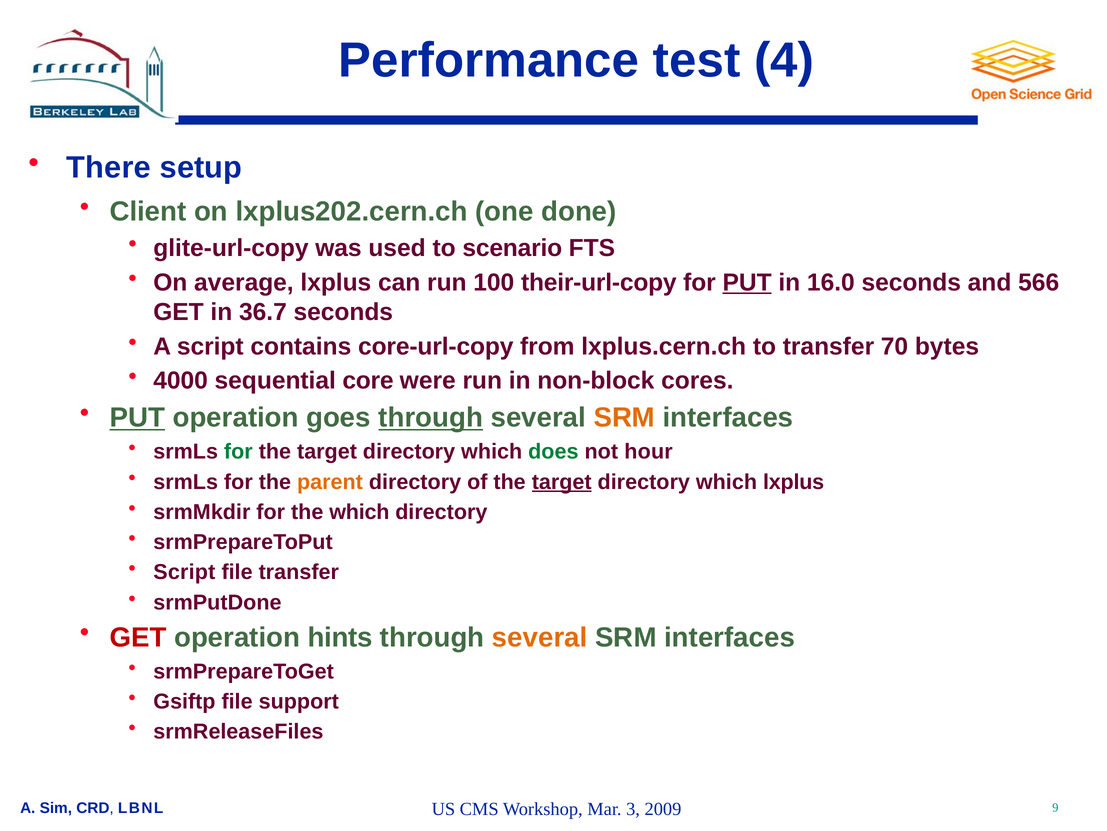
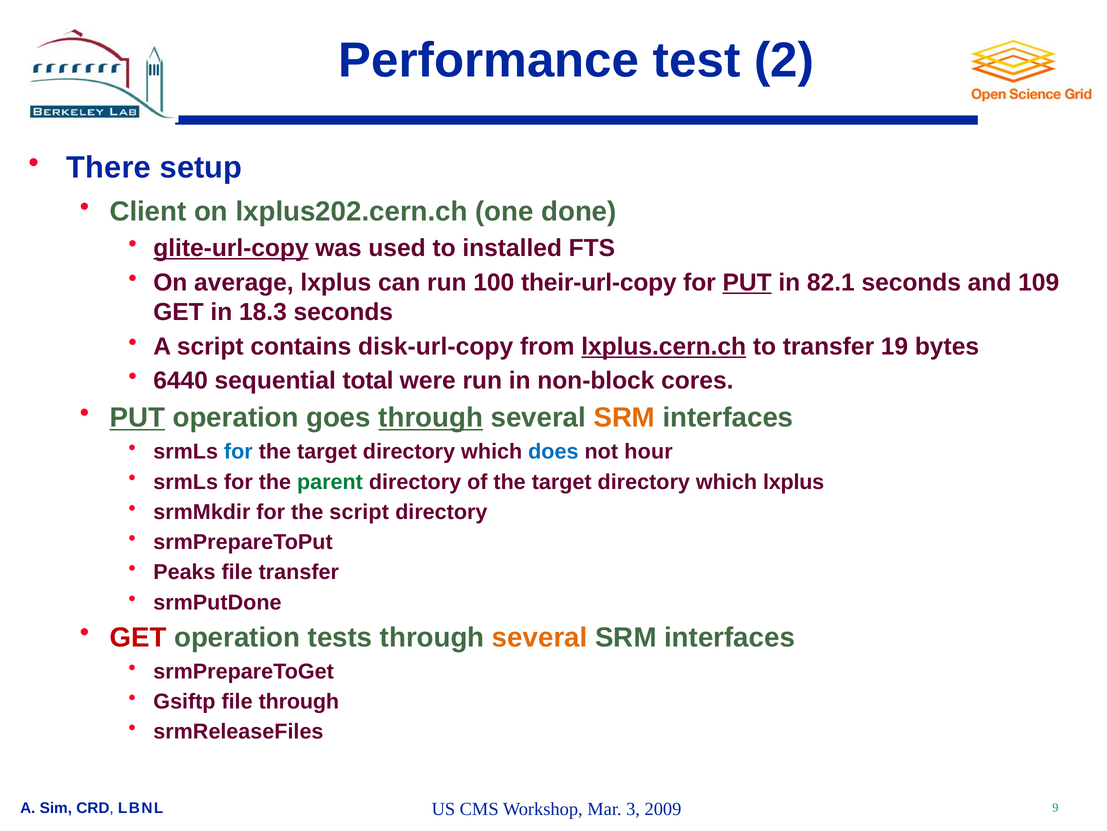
4: 4 -> 2
glite-url-copy underline: none -> present
scenario: scenario -> installed
16.0: 16.0 -> 82.1
566: 566 -> 109
36.7: 36.7 -> 18.3
core-url-copy: core-url-copy -> disk-url-copy
lxplus.cern.ch underline: none -> present
70: 70 -> 19
4000: 4000 -> 6440
core: core -> total
for at (238, 451) colour: green -> blue
does colour: green -> blue
parent colour: orange -> green
target at (562, 481) underline: present -> none
the which: which -> script
Script at (184, 572): Script -> Peaks
hints: hints -> tests
file support: support -> through
